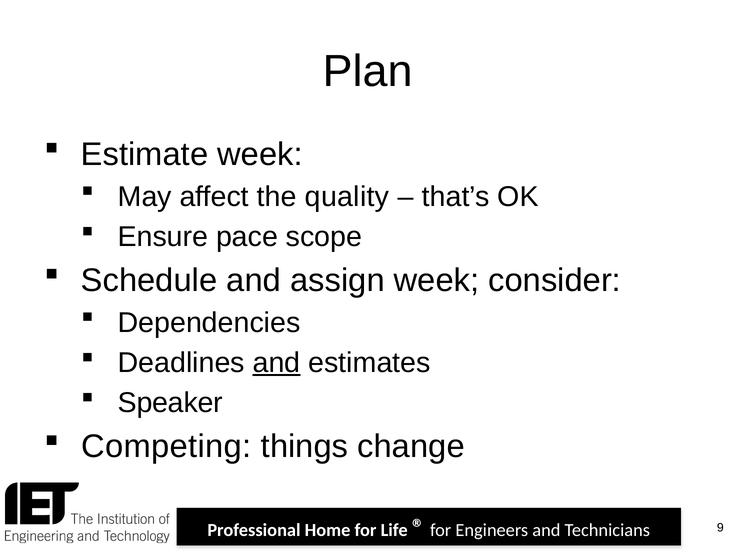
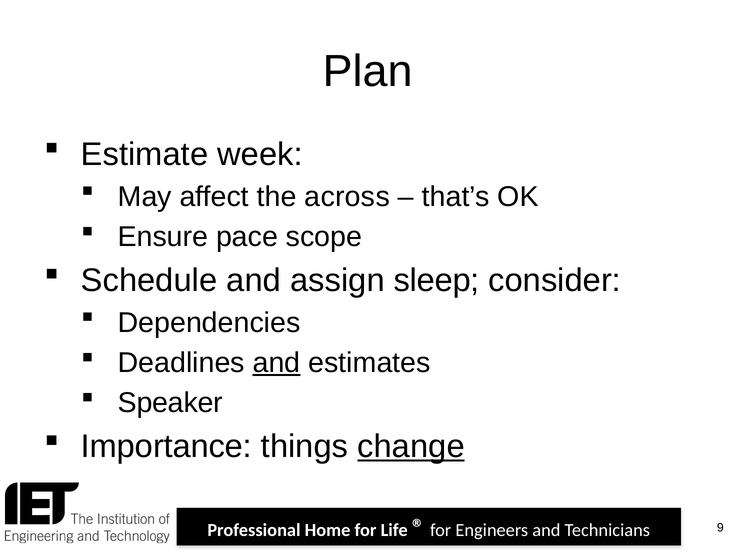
quality: quality -> across
assign week: week -> sleep
Competing: Competing -> Importance
change underline: none -> present
